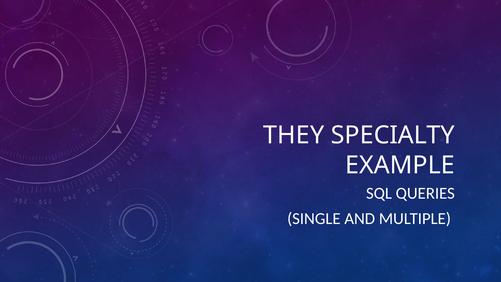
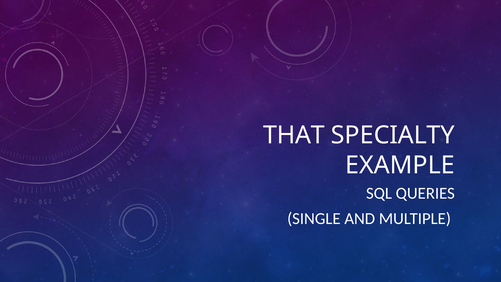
THEY: THEY -> THAT
